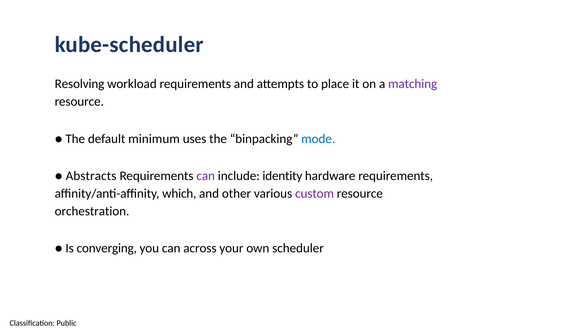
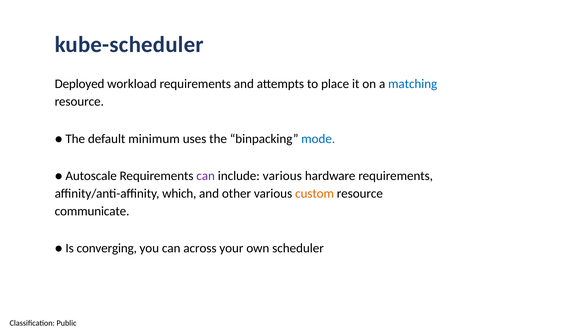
Resolving: Resolving -> Deployed
matching colour: purple -> blue
Abstracts: Abstracts -> Autoscale
include identity: identity -> various
custom colour: purple -> orange
orchestration: orchestration -> communicate
